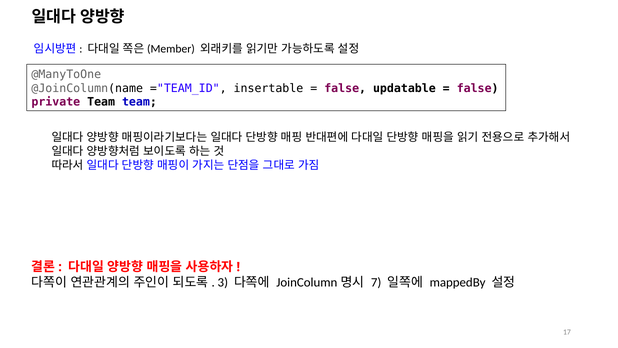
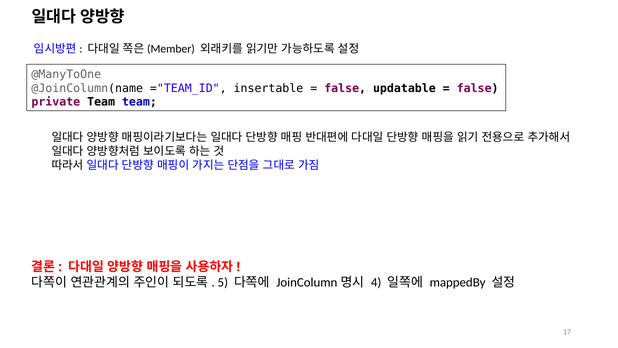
3: 3 -> 5
7: 7 -> 4
